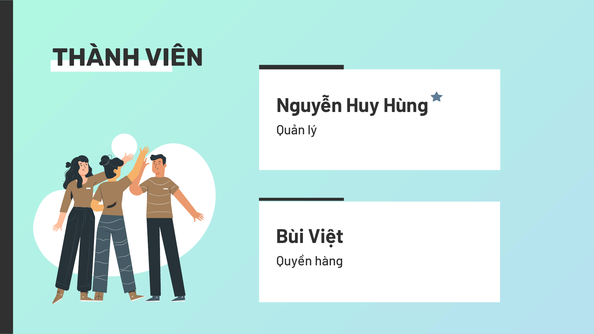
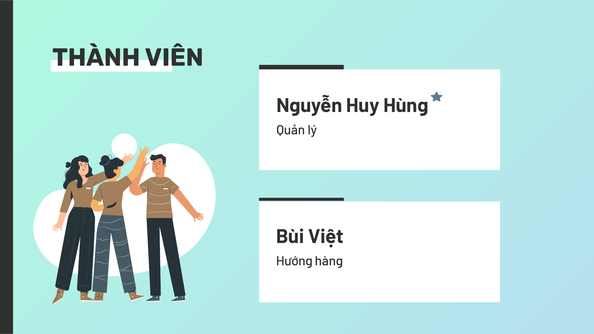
Quyền: Quyền -> Hướng
